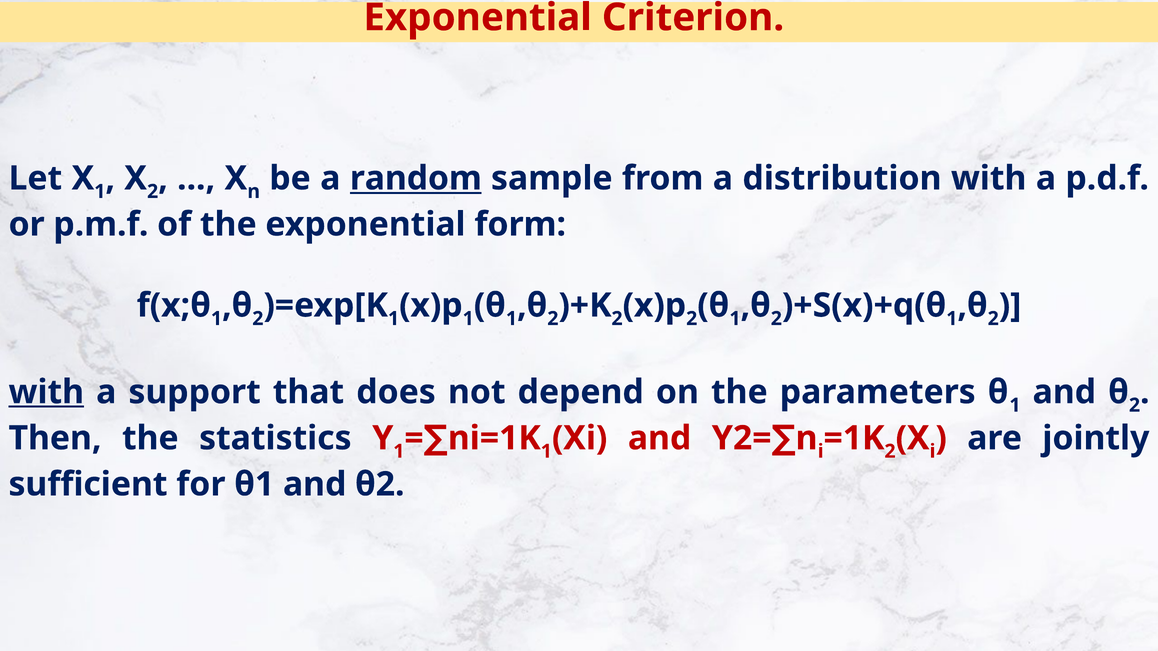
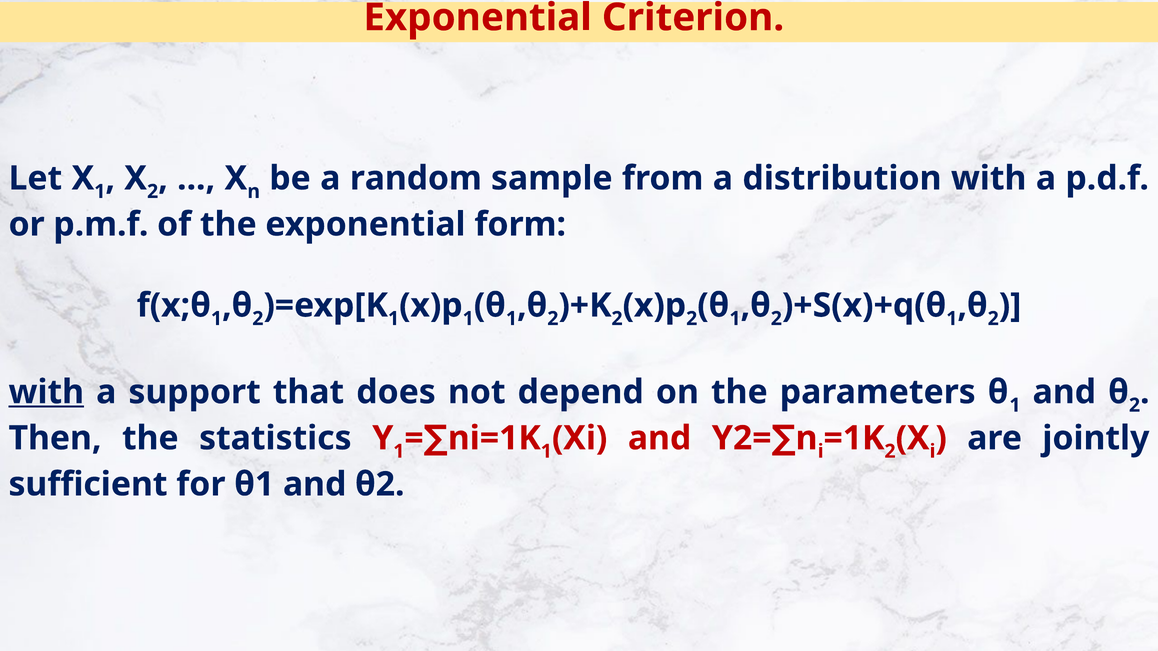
random underline: present -> none
